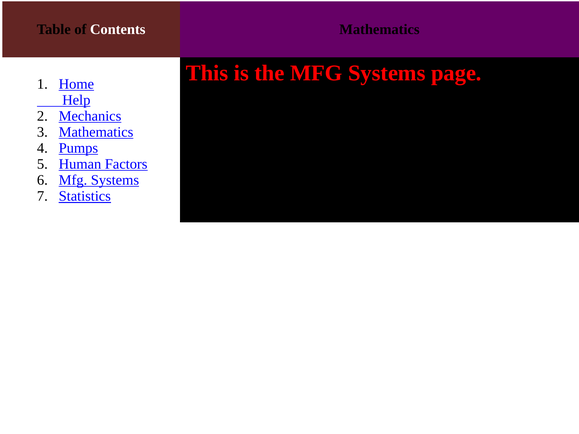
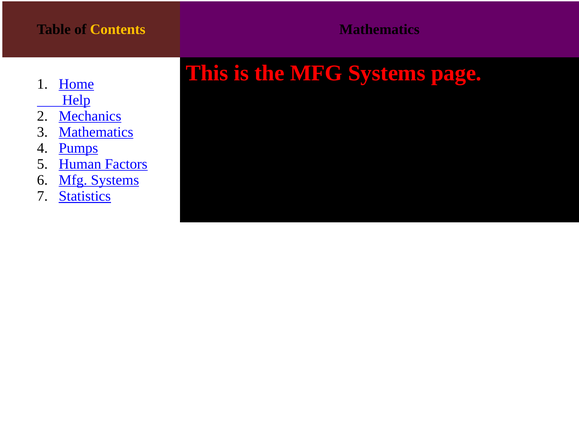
Contents colour: white -> yellow
